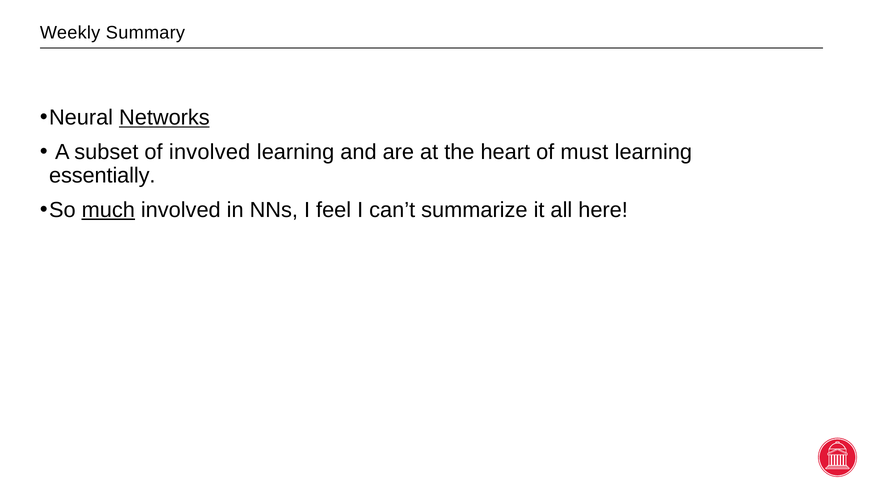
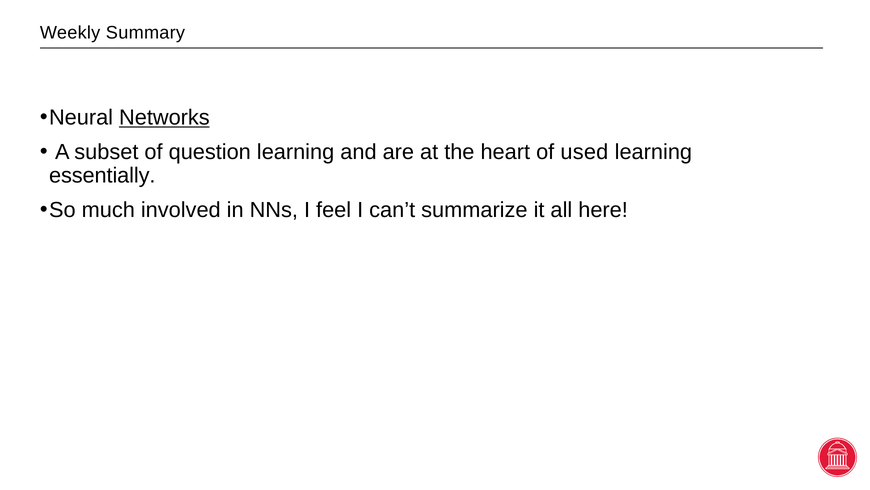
of involved: involved -> question
must: must -> used
much underline: present -> none
